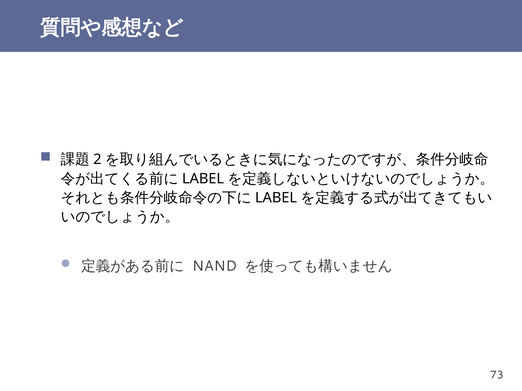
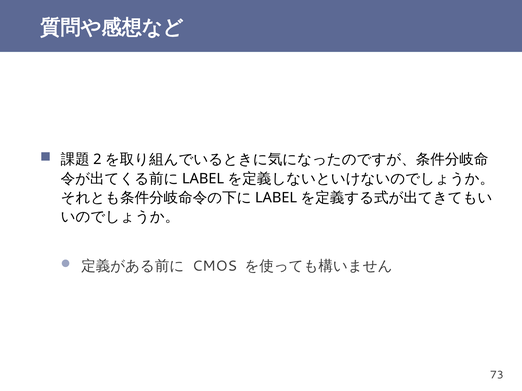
NAND: NAND -> CMOS
